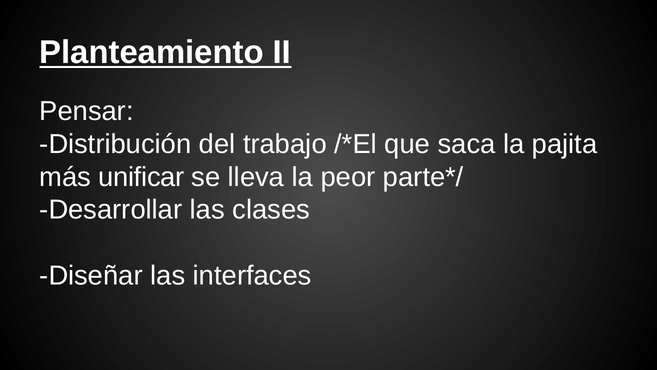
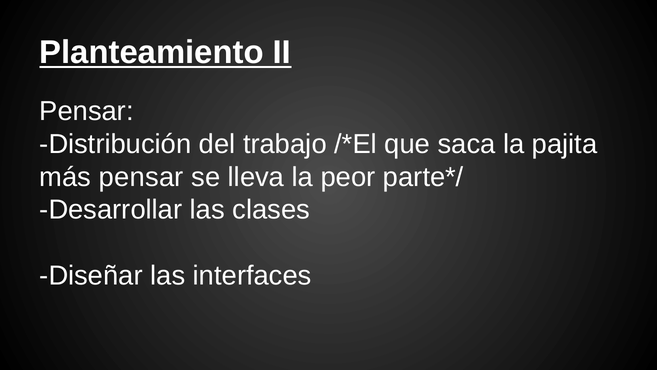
más unificar: unificar -> pensar
